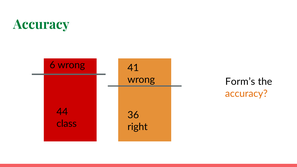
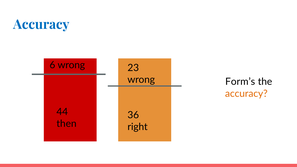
Accuracy at (41, 25) colour: green -> blue
41: 41 -> 23
class: class -> then
